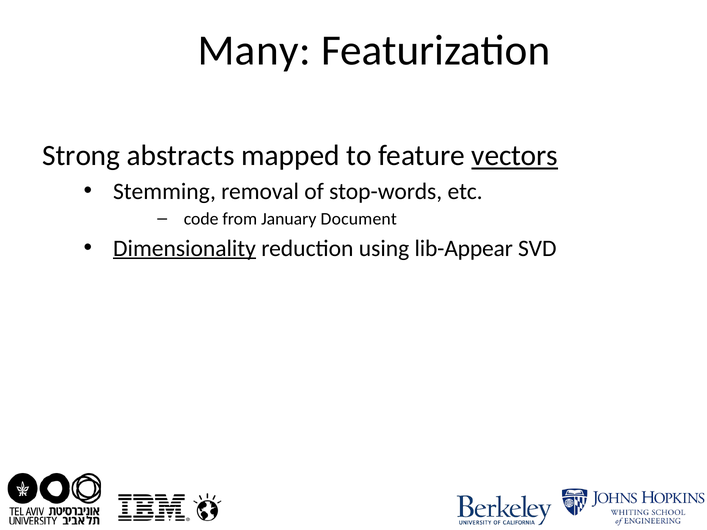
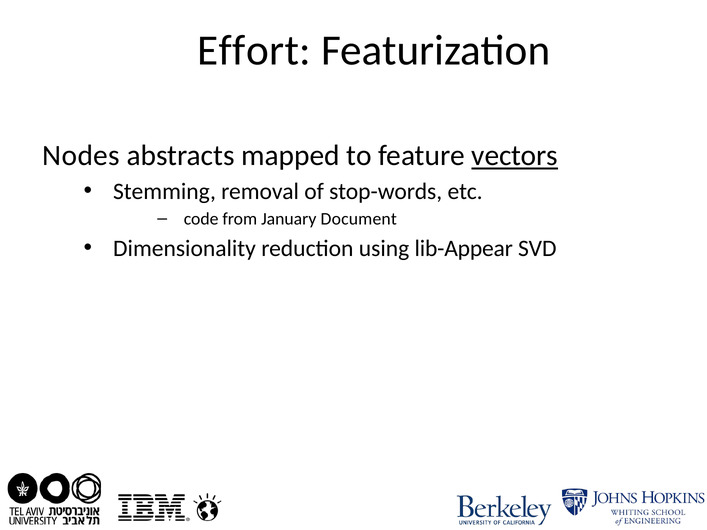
Many: Many -> Effort
Strong: Strong -> Nodes
Dimensionality underline: present -> none
